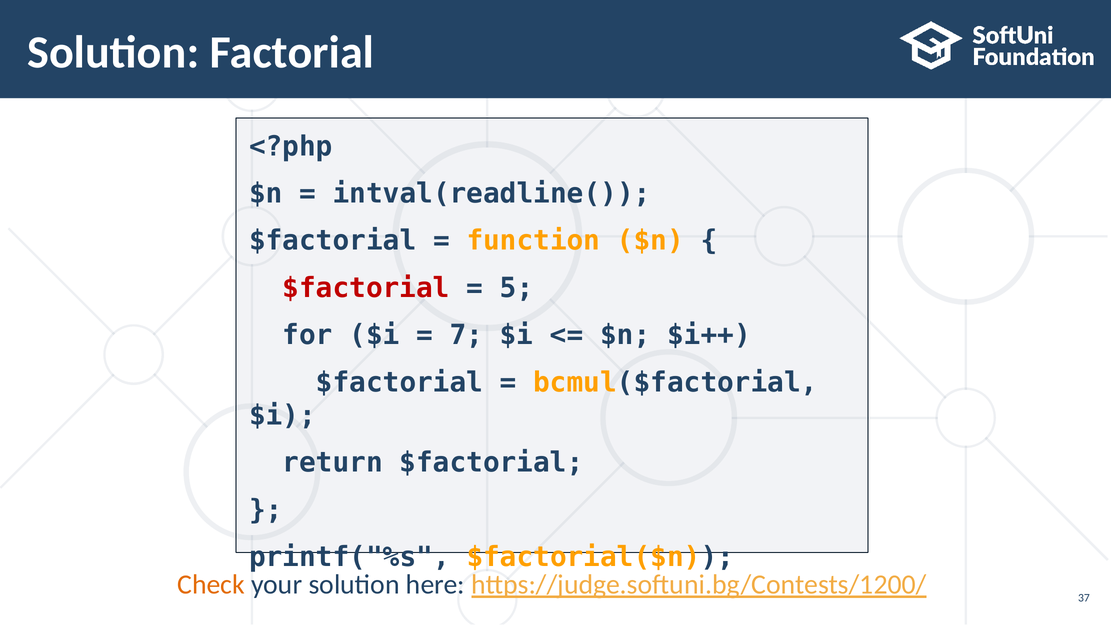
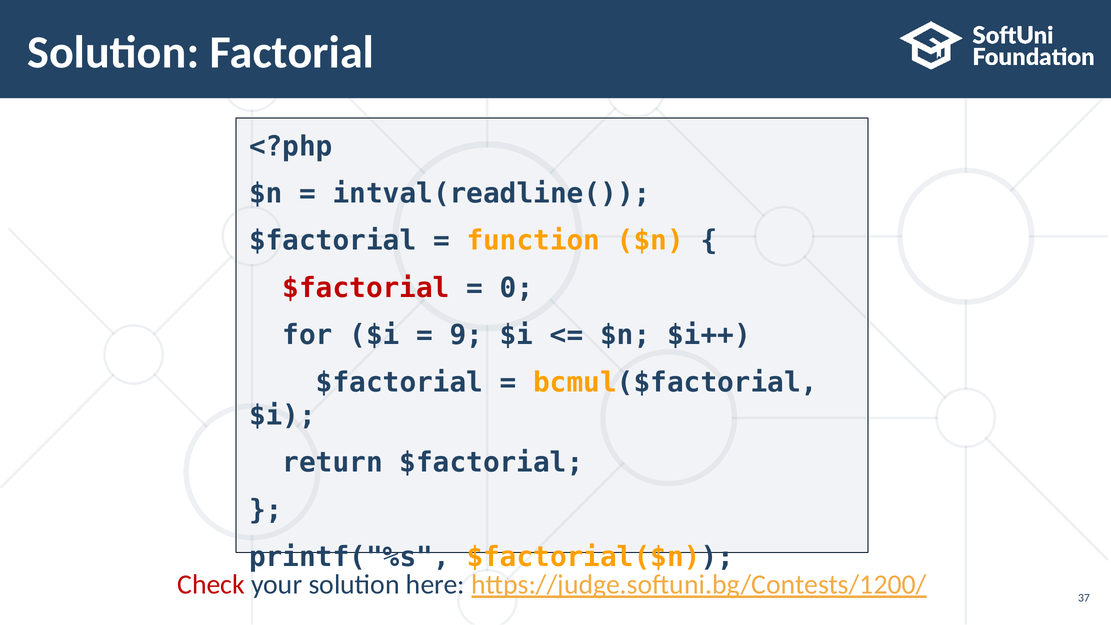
5: 5 -> 0
7: 7 -> 9
Check colour: orange -> red
